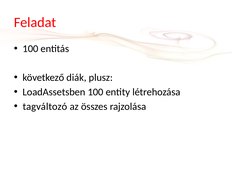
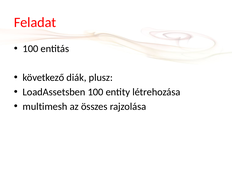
tagváltozó: tagváltozó -> multimesh
